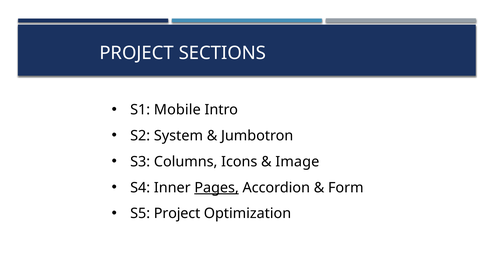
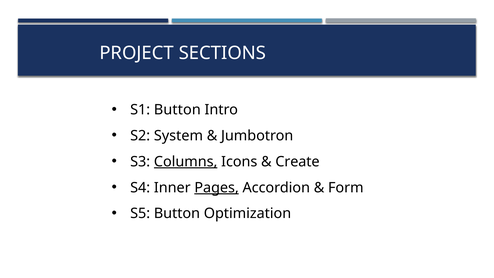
S1 Mobile: Mobile -> Button
Columns underline: none -> present
Image: Image -> Create
S5 Project: Project -> Button
